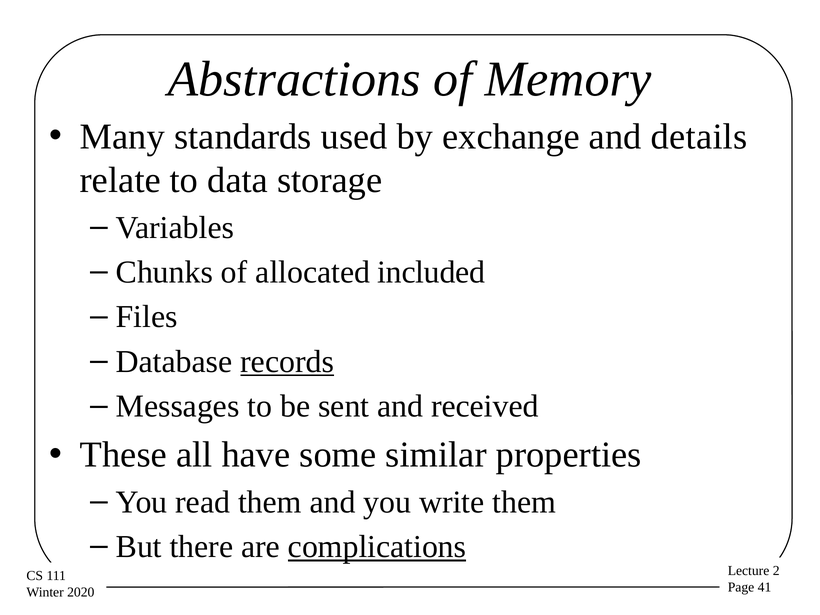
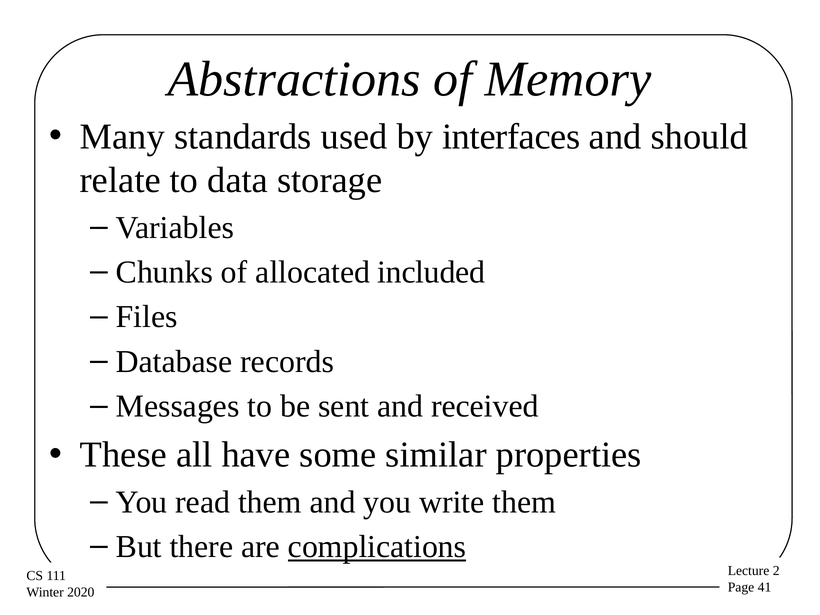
exchange: exchange -> interfaces
details: details -> should
records underline: present -> none
